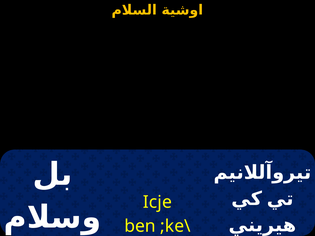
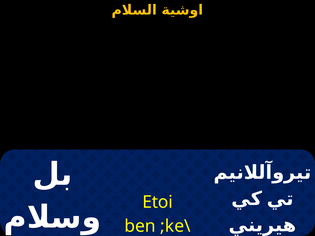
Icje: Icje -> Etoi
